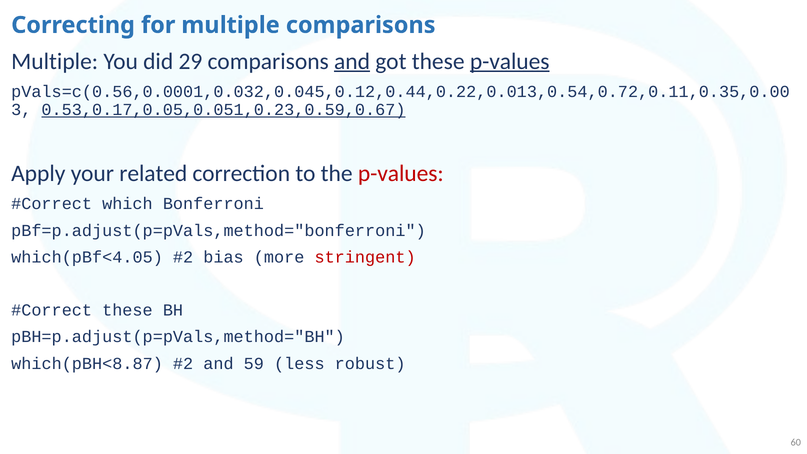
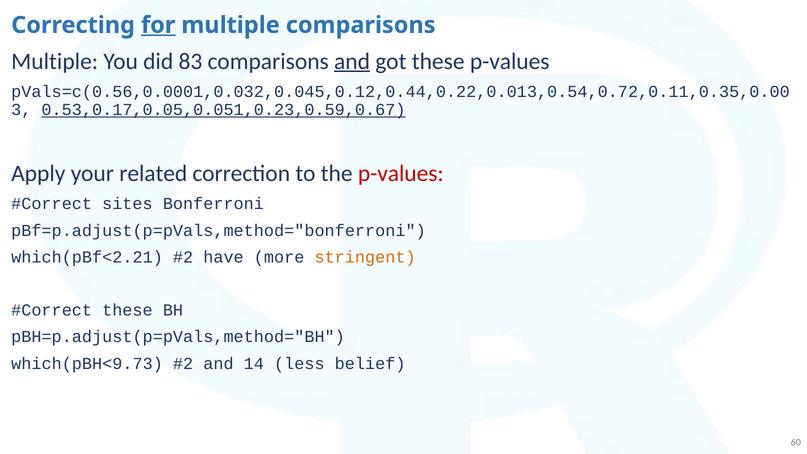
for underline: none -> present
29: 29 -> 83
p-values at (510, 61) underline: present -> none
which: which -> sites
which(pBf<4.05: which(pBf<4.05 -> which(pBf<2.21
bias: bias -> have
stringent colour: red -> orange
which(pBH<8.87: which(pBH<8.87 -> which(pBH<9.73
59: 59 -> 14
robust: robust -> belief
